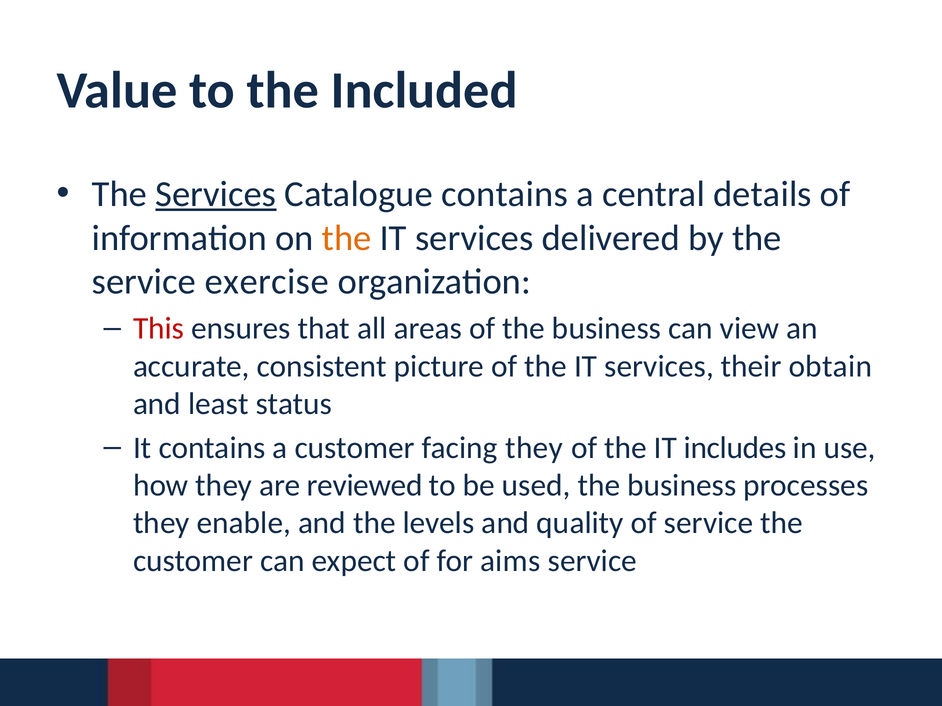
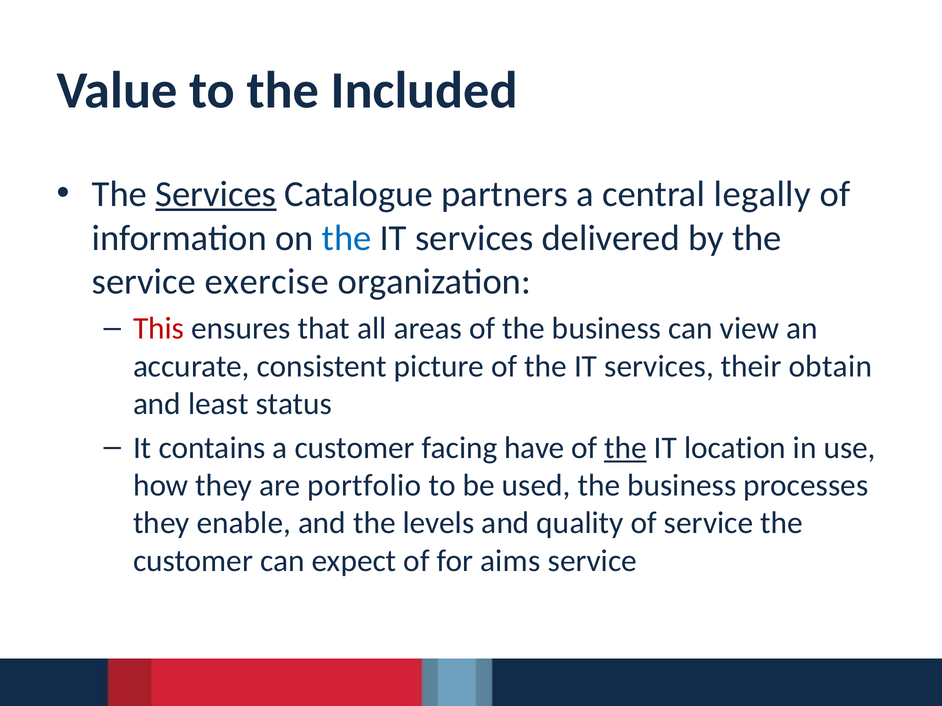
Catalogue contains: contains -> partners
details: details -> legally
the at (347, 238) colour: orange -> blue
facing they: they -> have
the at (625, 448) underline: none -> present
includes: includes -> location
reviewed: reviewed -> portfolio
